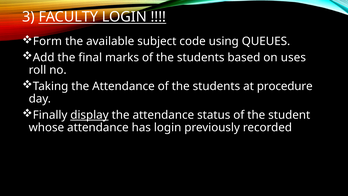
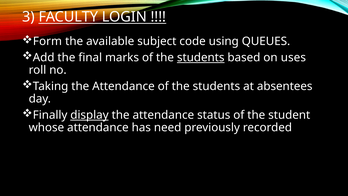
students at (201, 58) underline: none -> present
procedure: procedure -> absentees
has login: login -> need
